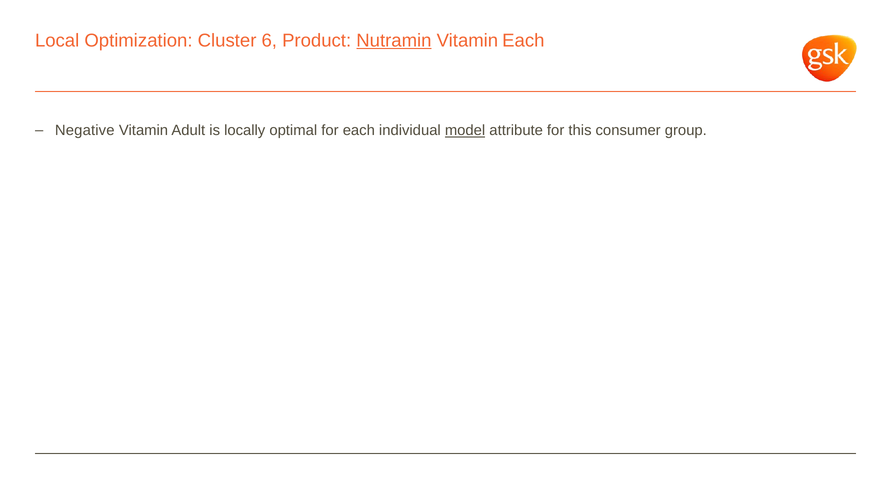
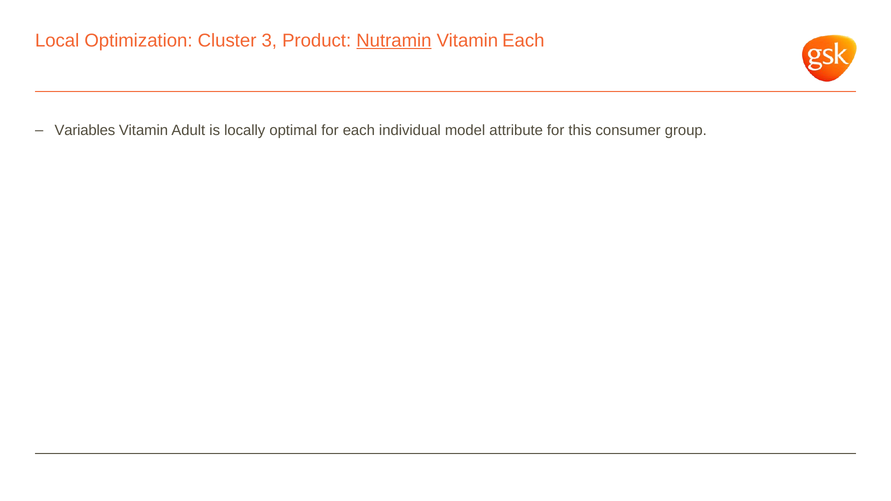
6: 6 -> 3
Negative: Negative -> Variables
model underline: present -> none
